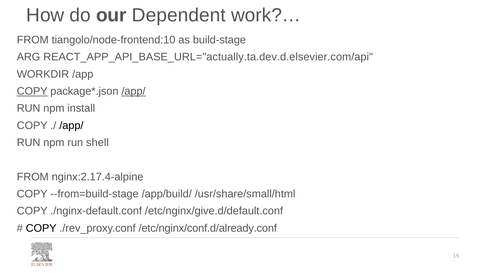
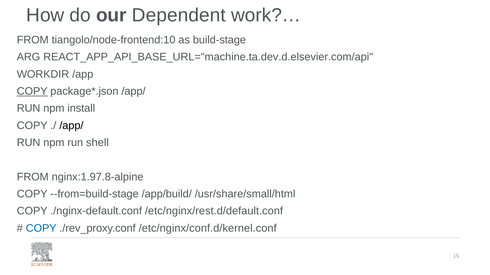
REACT_APP_API_BASE_URL="actually.ta.dev.d.elsevier.com/api: REACT_APP_API_BASE_URL="actually.ta.dev.d.elsevier.com/api -> REACT_APP_API_BASE_URL="machine.ta.dev.d.elsevier.com/api
/app/ at (134, 91) underline: present -> none
nginx:2.17.4-alpine: nginx:2.17.4-alpine -> nginx:1.97.8-alpine
/etc/nginx/give.d/default.conf: /etc/nginx/give.d/default.conf -> /etc/nginx/rest.d/default.conf
COPY at (41, 229) colour: black -> blue
/etc/nginx/conf.d/already.conf: /etc/nginx/conf.d/already.conf -> /etc/nginx/conf.d/kernel.conf
